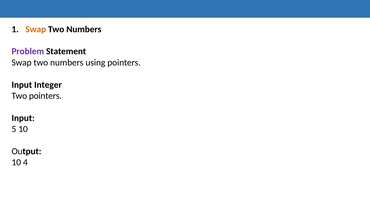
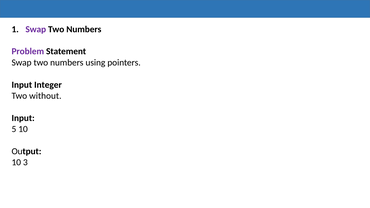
Swap at (36, 29) colour: orange -> purple
Two pointers: pointers -> without
4: 4 -> 3
